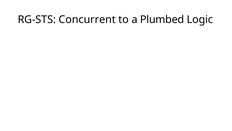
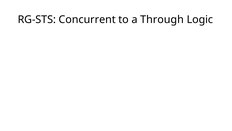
Plumbed: Plumbed -> Through
